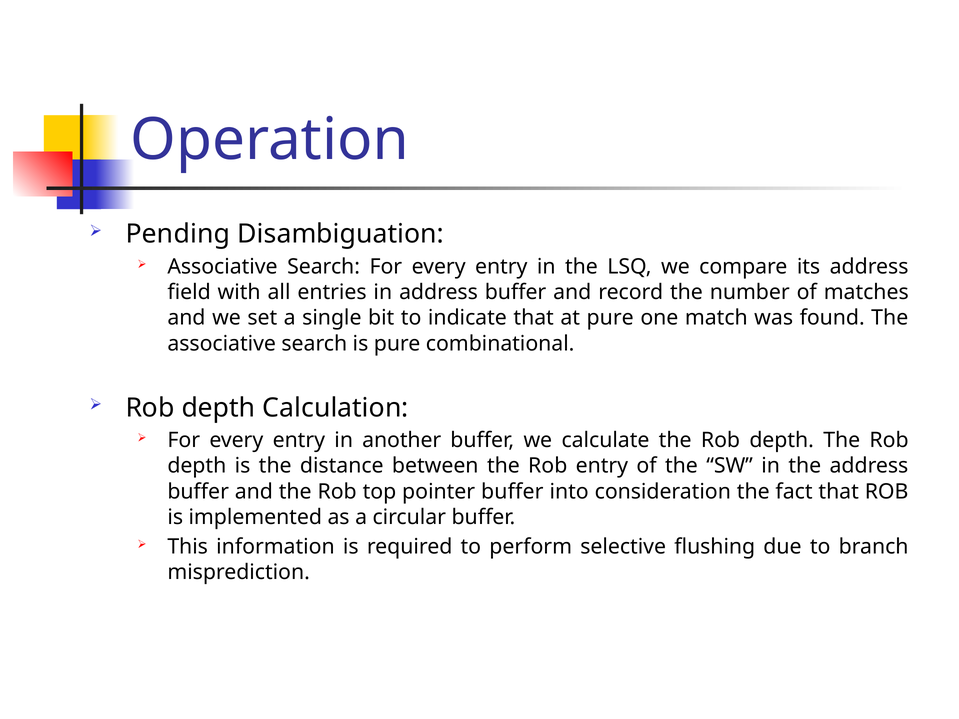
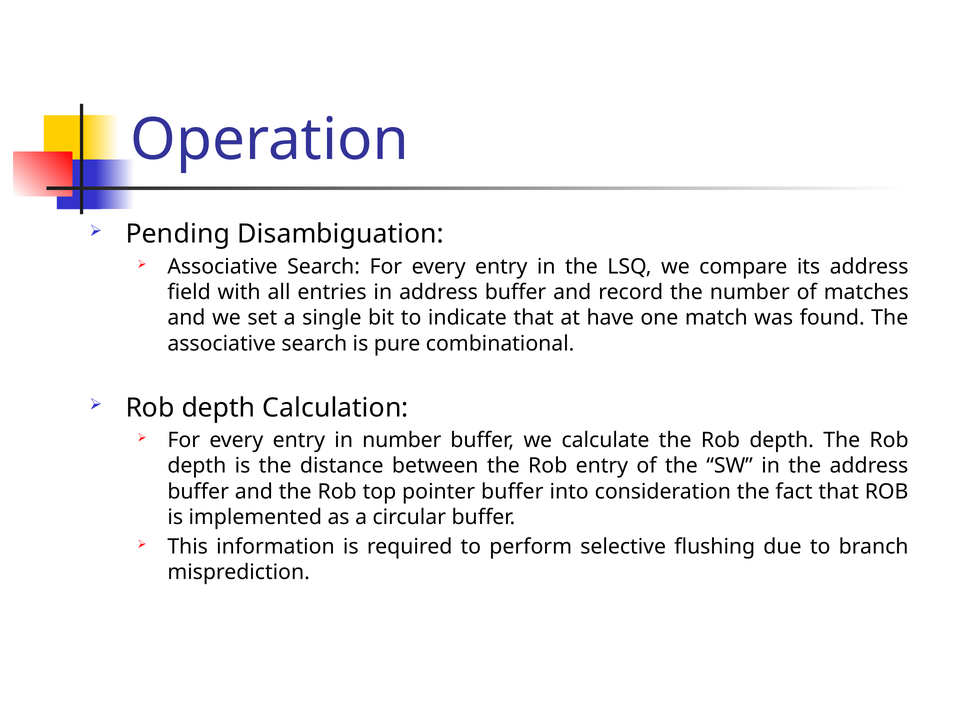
at pure: pure -> have
in another: another -> number
